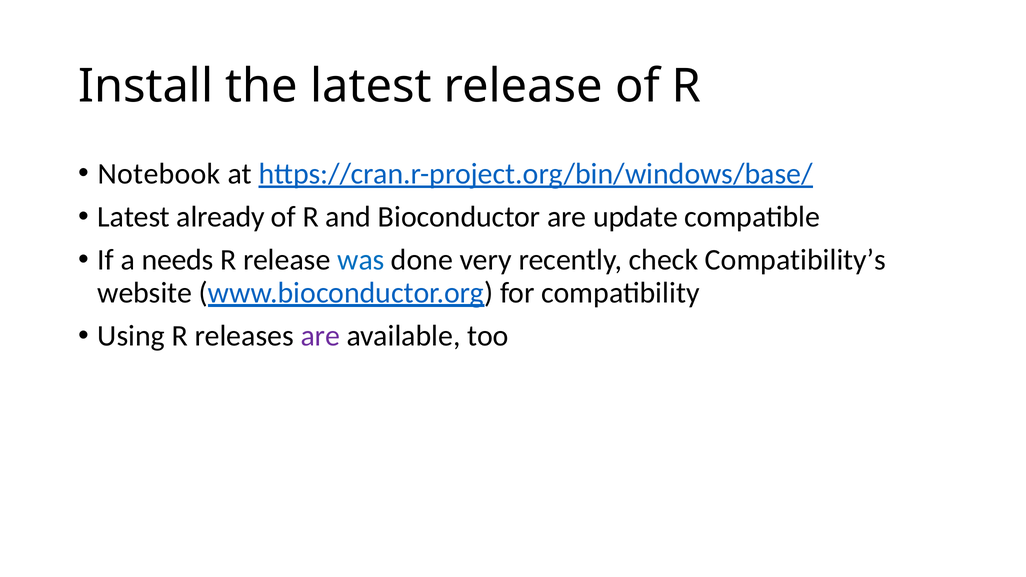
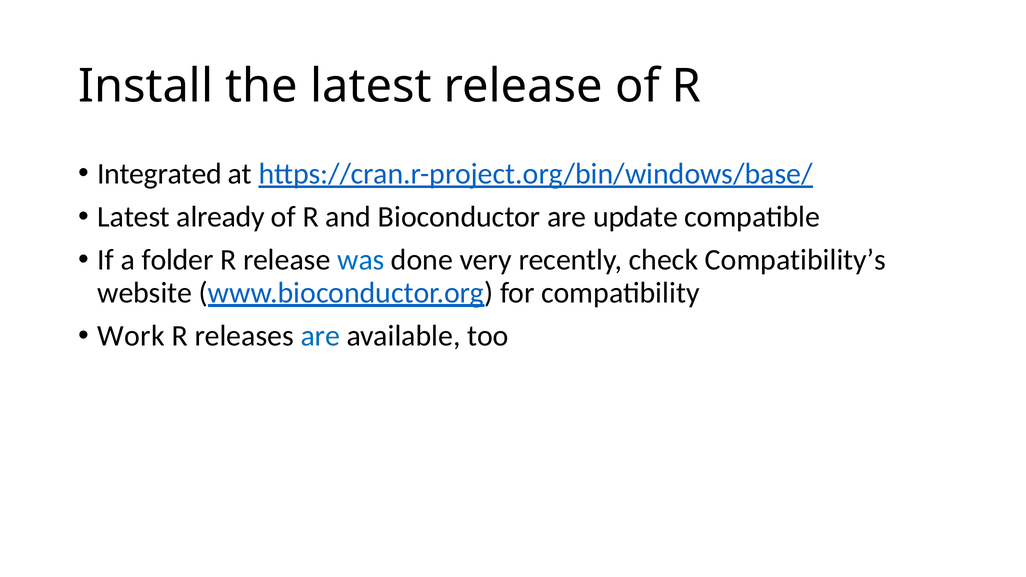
Notebook: Notebook -> Integrated
needs: needs -> folder
Using: Using -> Work
are at (320, 336) colour: purple -> blue
